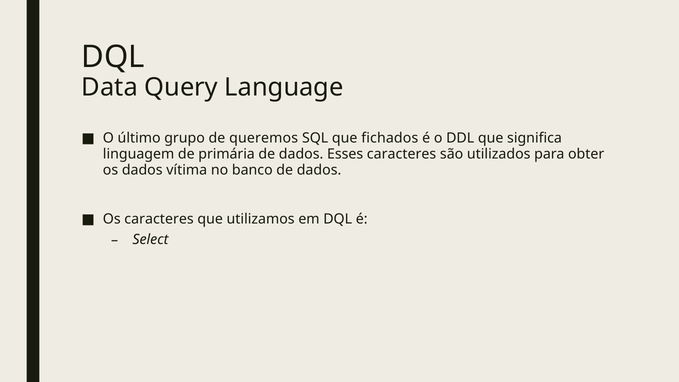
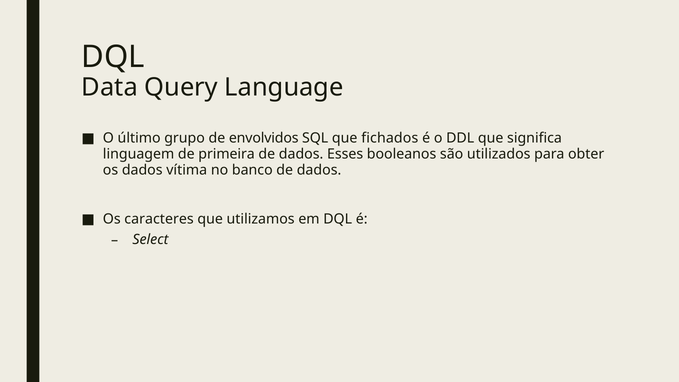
queremos: queremos -> envolvidos
primária: primária -> primeira
Esses caracteres: caracteres -> booleanos
